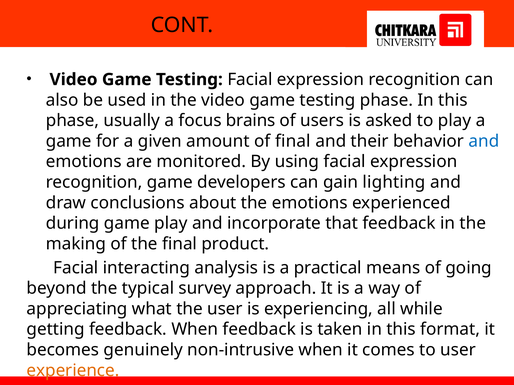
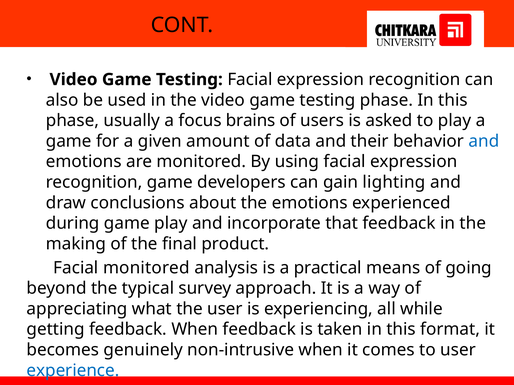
of final: final -> data
Facial interacting: interacting -> monitored
experience colour: orange -> blue
